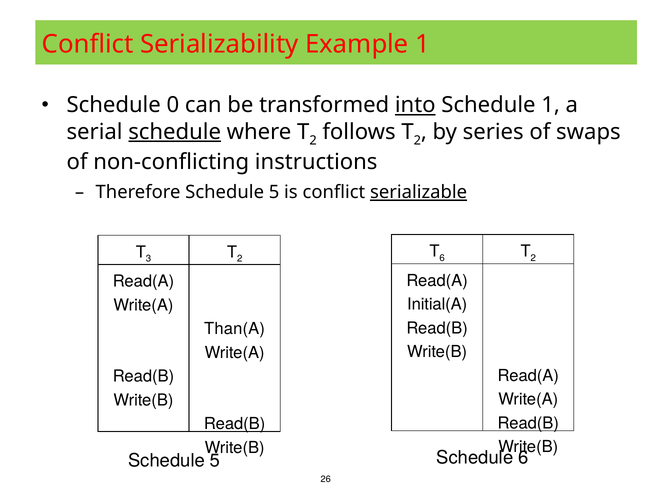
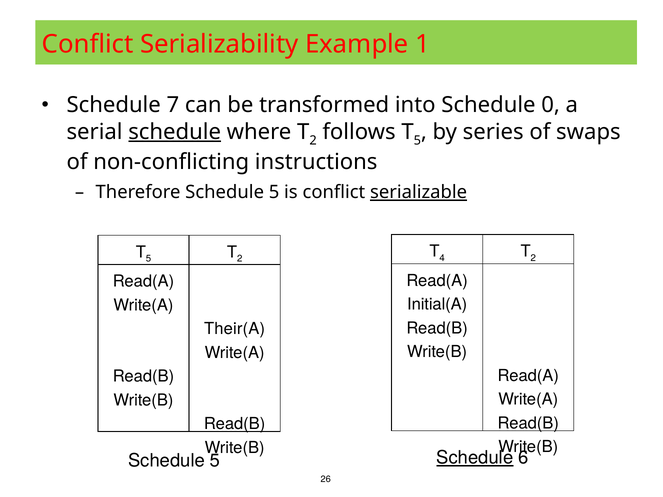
0: 0 -> 7
into underline: present -> none
Schedule 1: 1 -> 0
2 at (417, 140): 2 -> 5
6 at (442, 258): 6 -> 4
3 at (149, 259): 3 -> 5
Than(A: Than(A -> Their(A
Schedule at (475, 458) underline: none -> present
